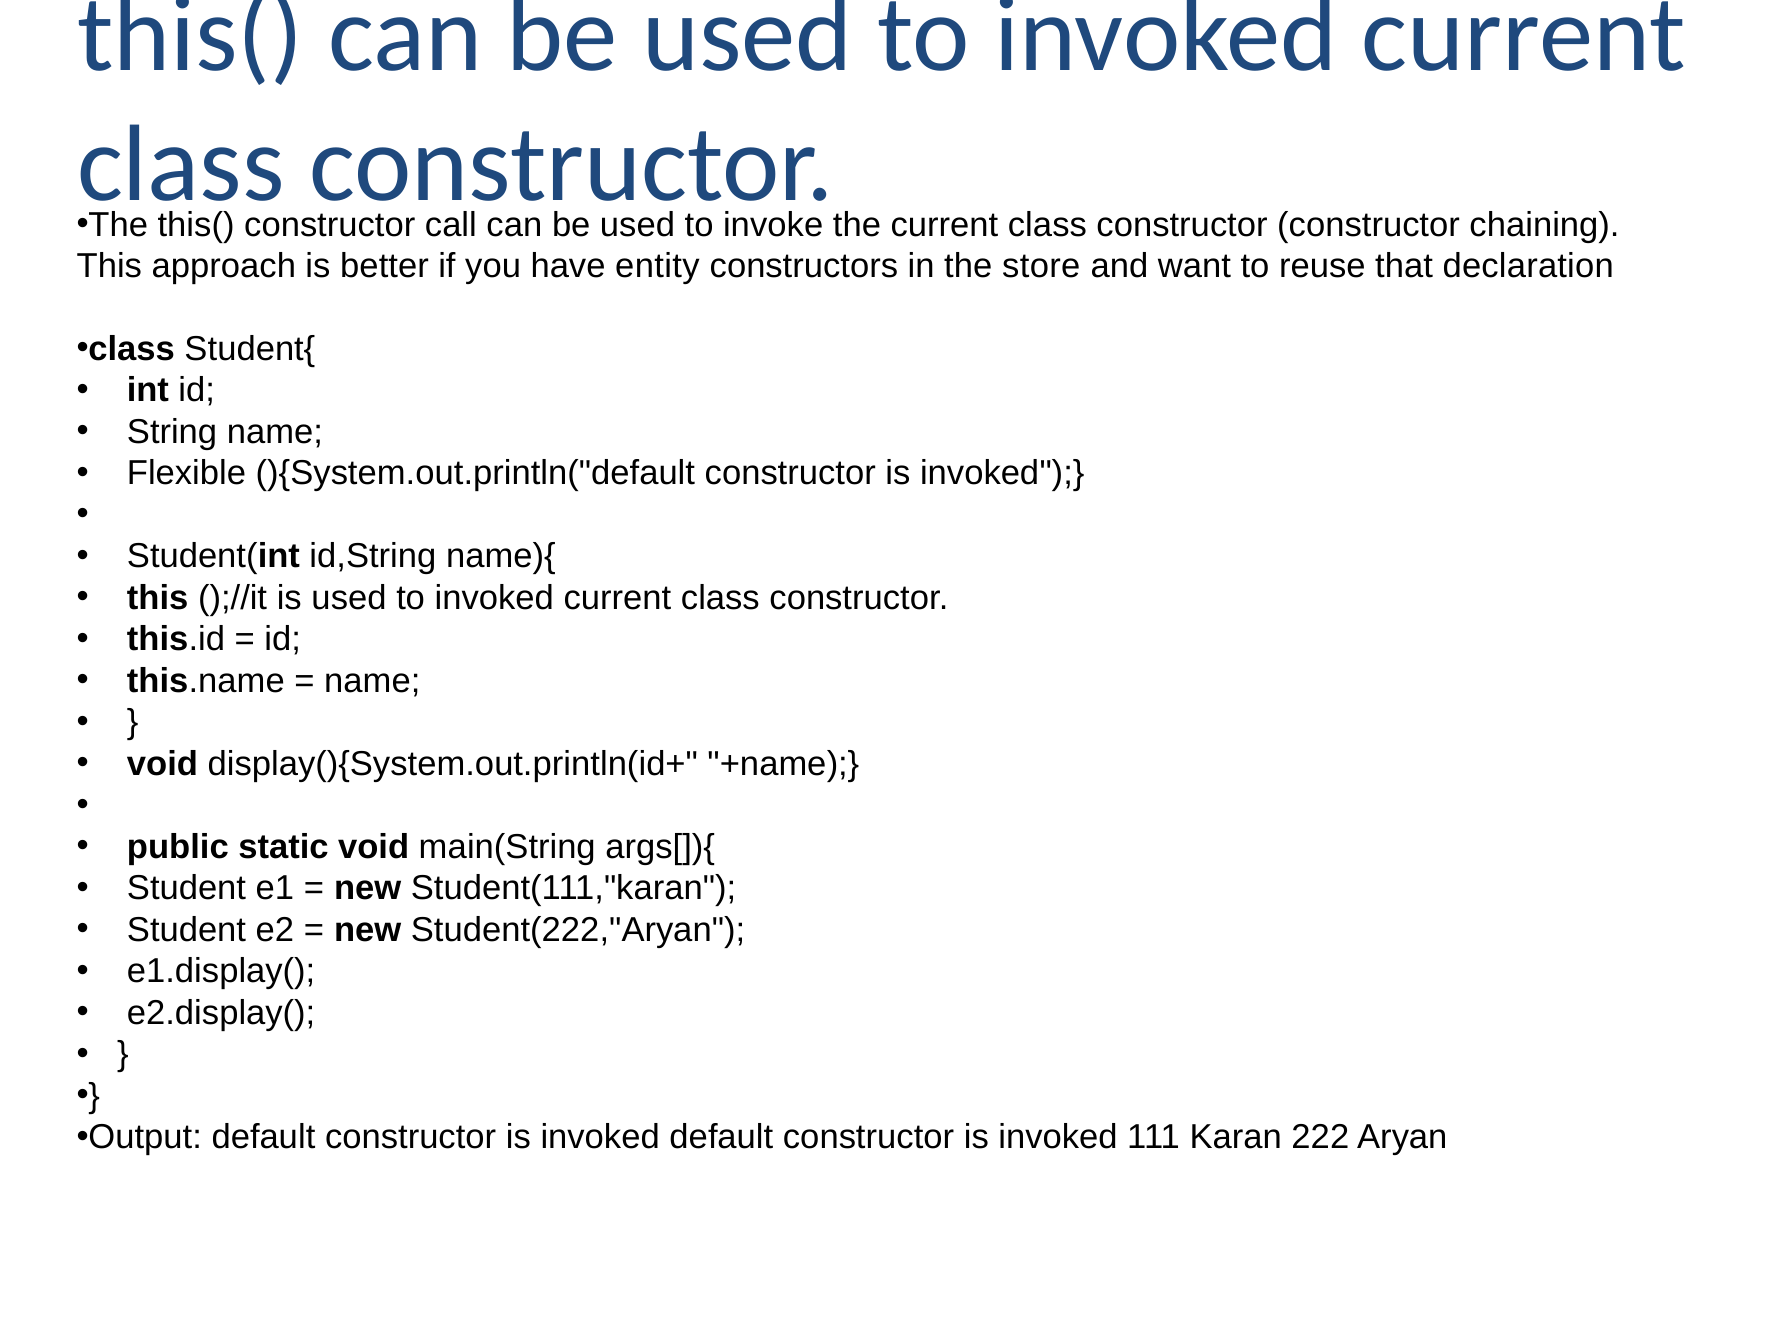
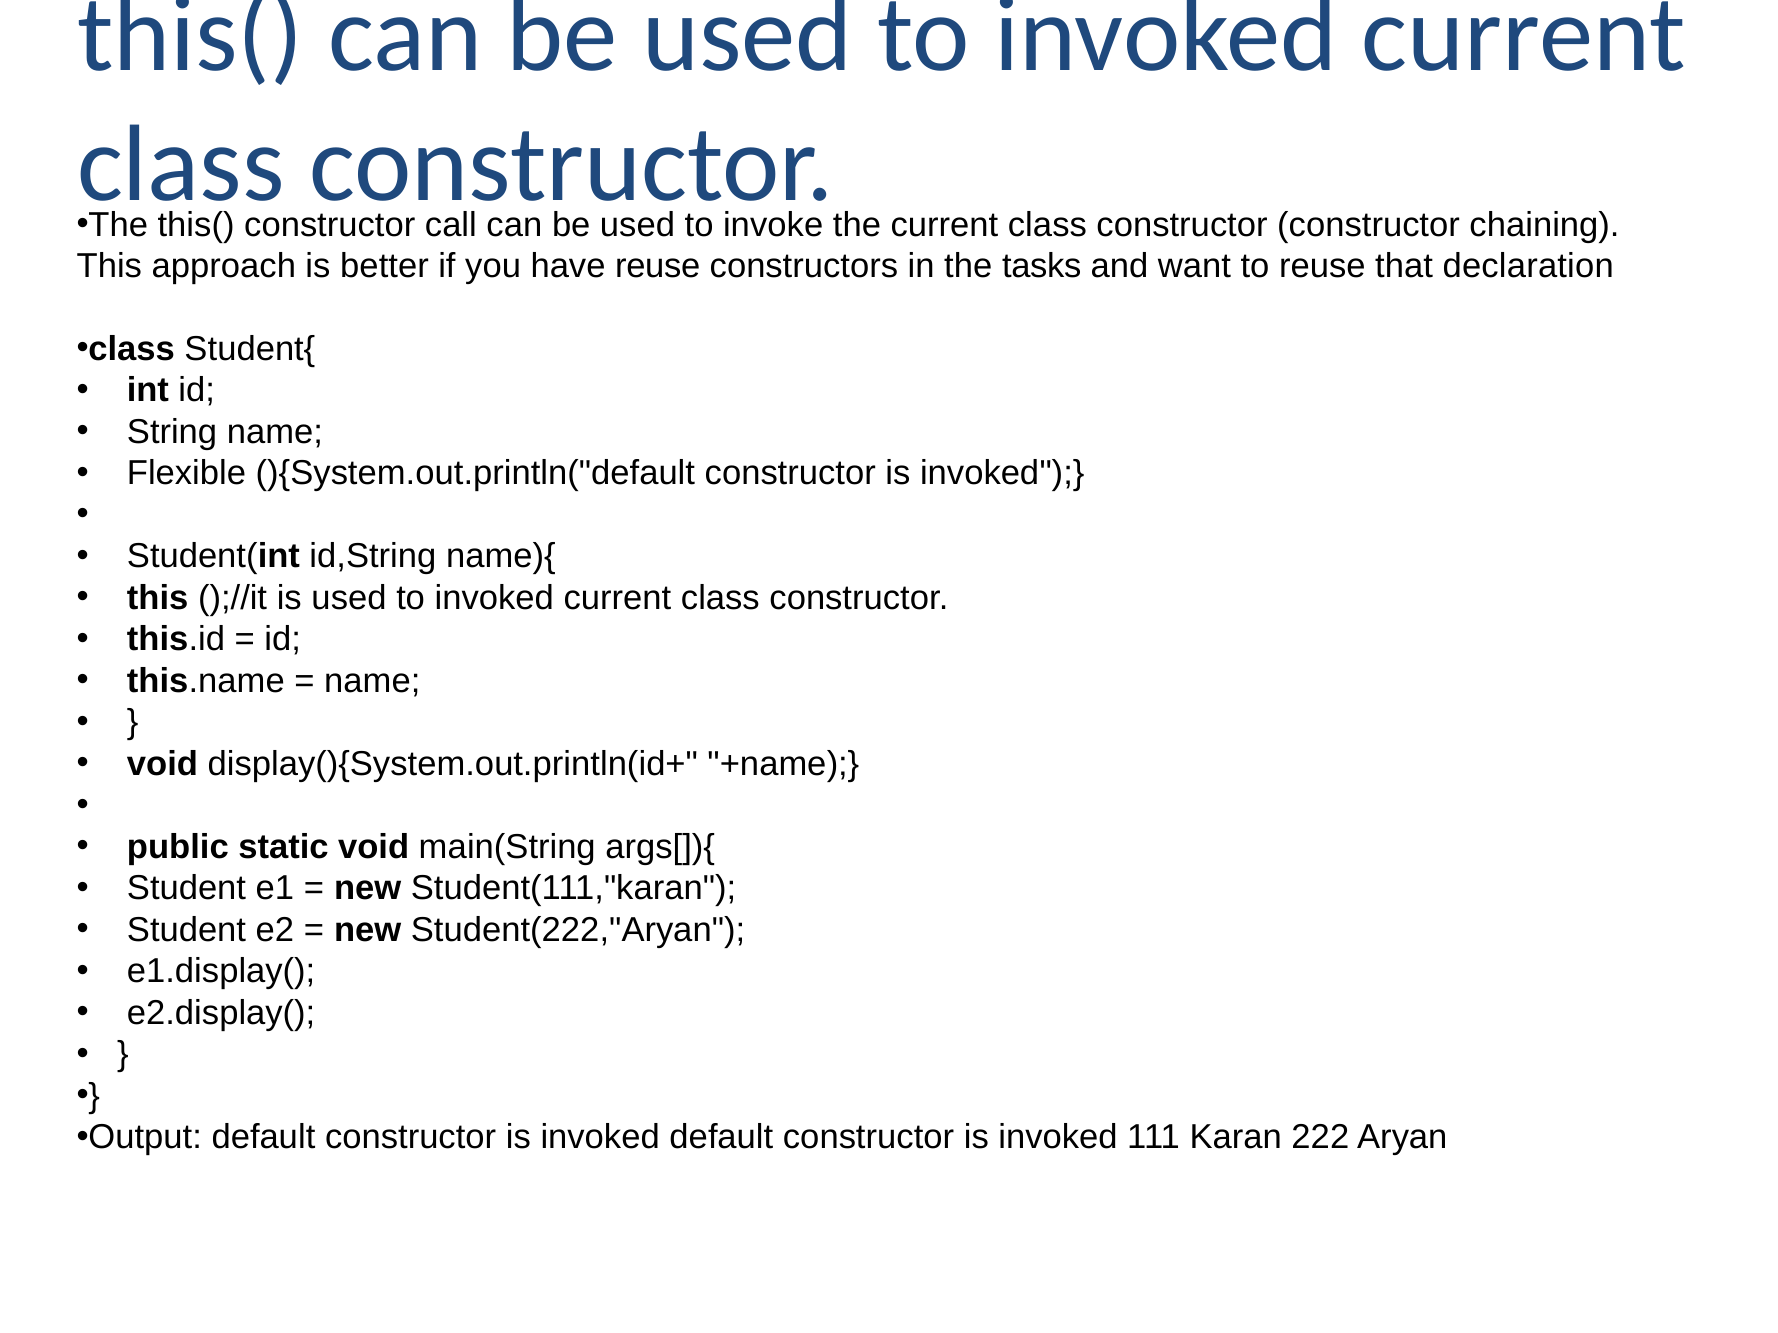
have entity: entity -> reuse
store: store -> tasks
